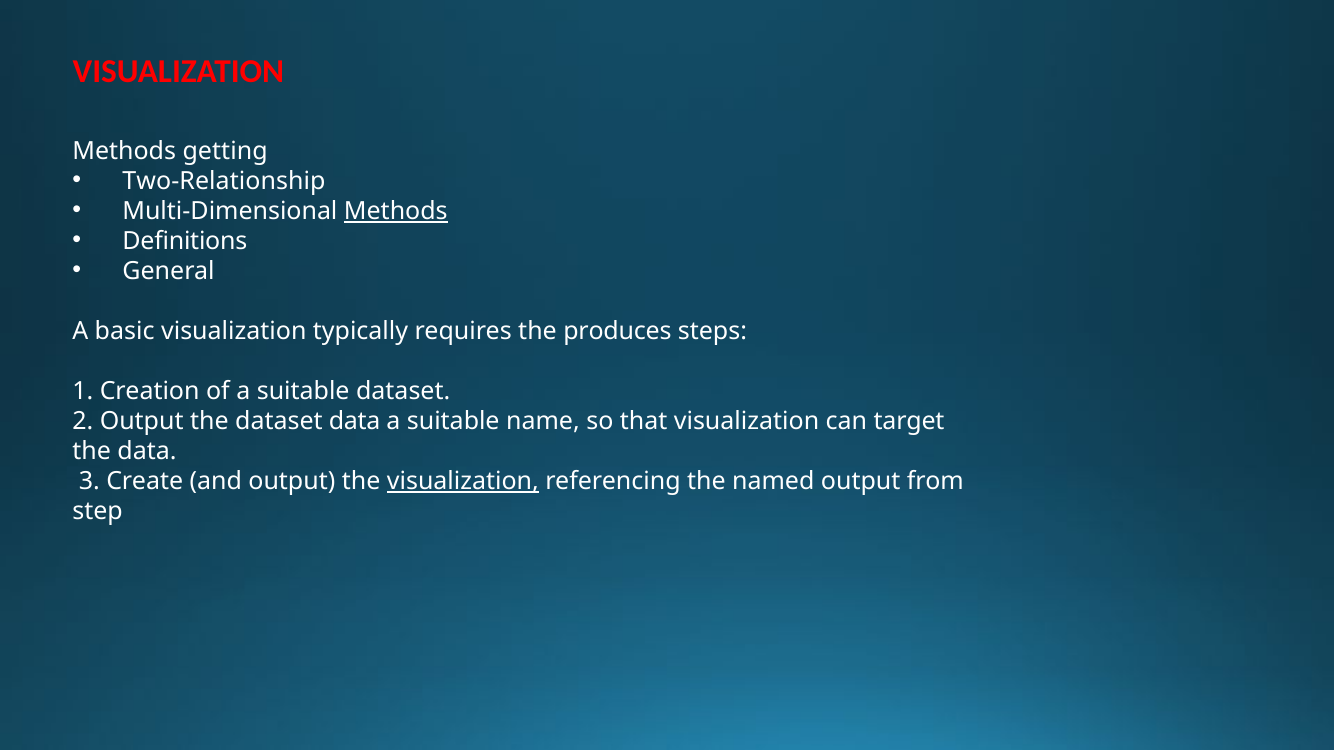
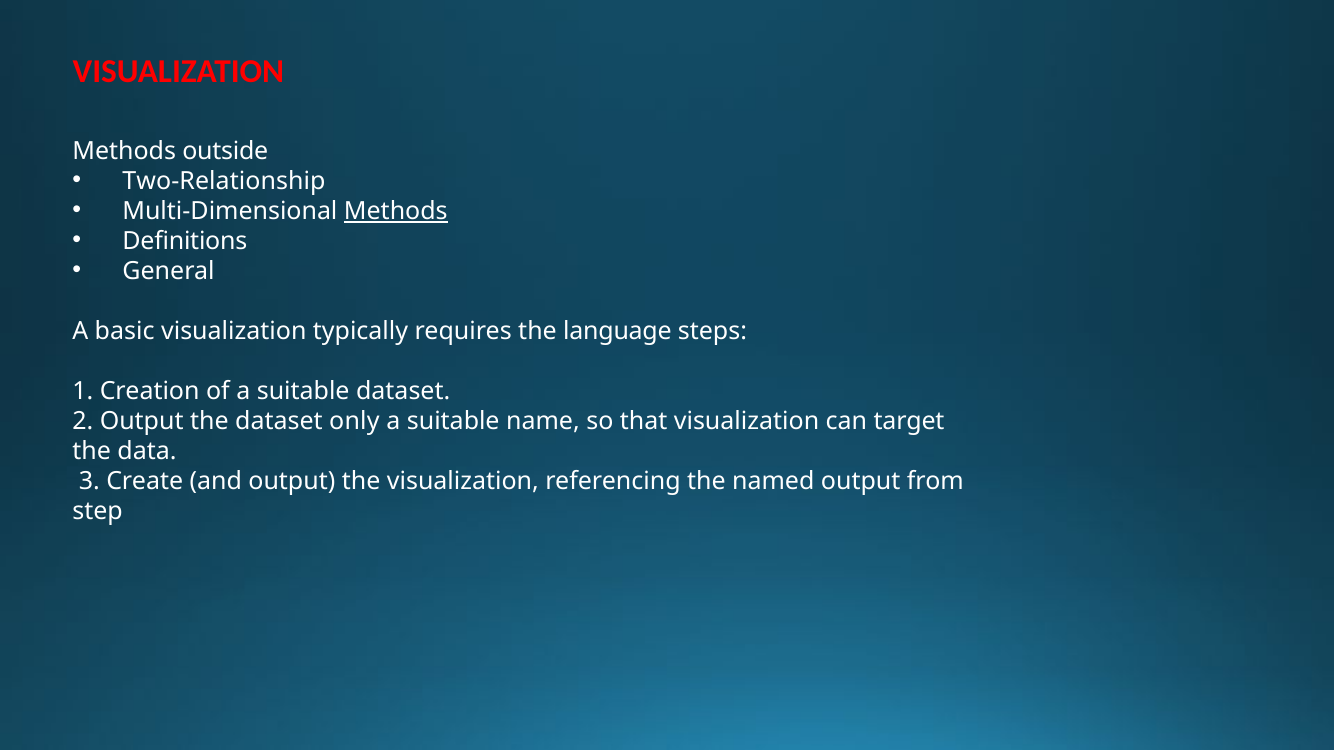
getting: getting -> outside
produces: produces -> language
dataset data: data -> only
visualization at (463, 481) underline: present -> none
